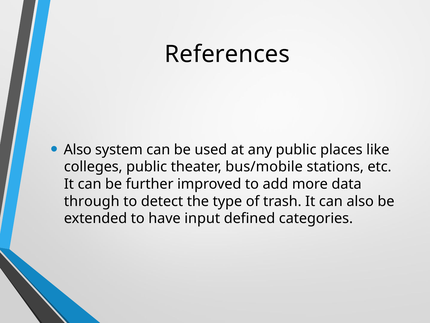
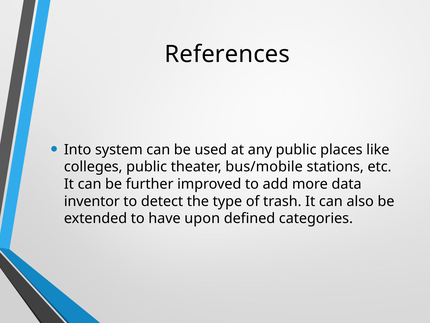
Also at (78, 149): Also -> Into
through: through -> inventor
input: input -> upon
